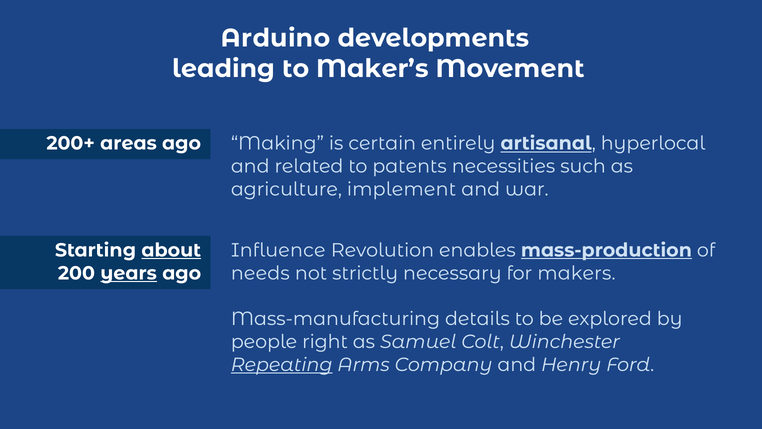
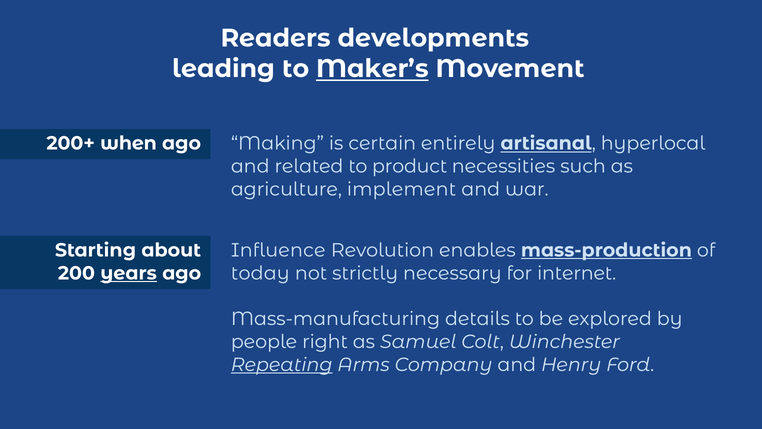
Arduino: Arduino -> Readers
Maker’s underline: none -> present
areas: areas -> when
patents: patents -> product
about underline: present -> none
needs: needs -> today
makers: makers -> internet
